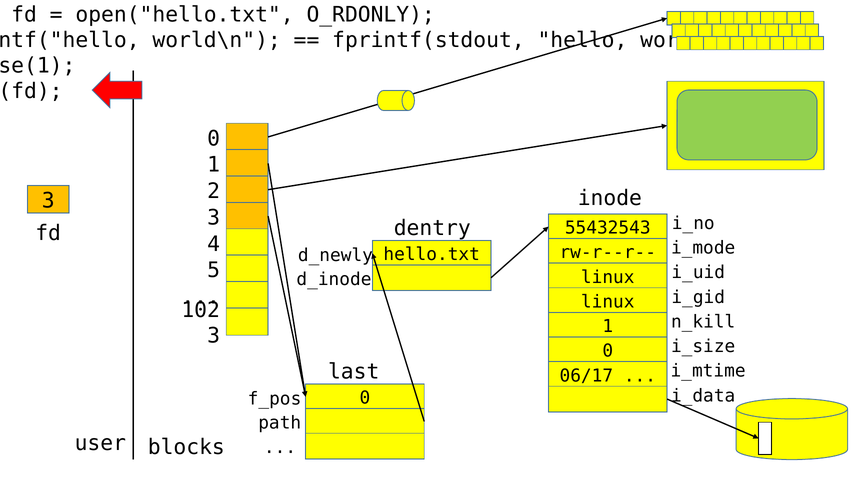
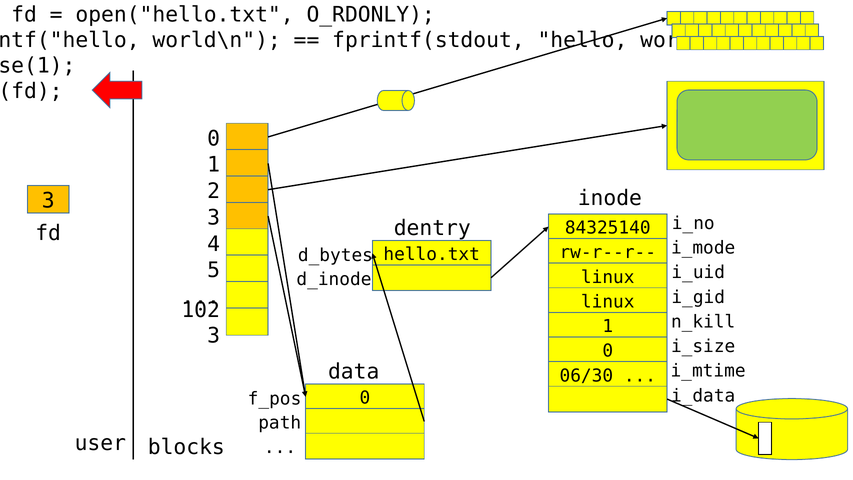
55432543: 55432543 -> 84325140
d_newly: d_newly -> d_bytes
last: last -> data
06/17: 06/17 -> 06/30
